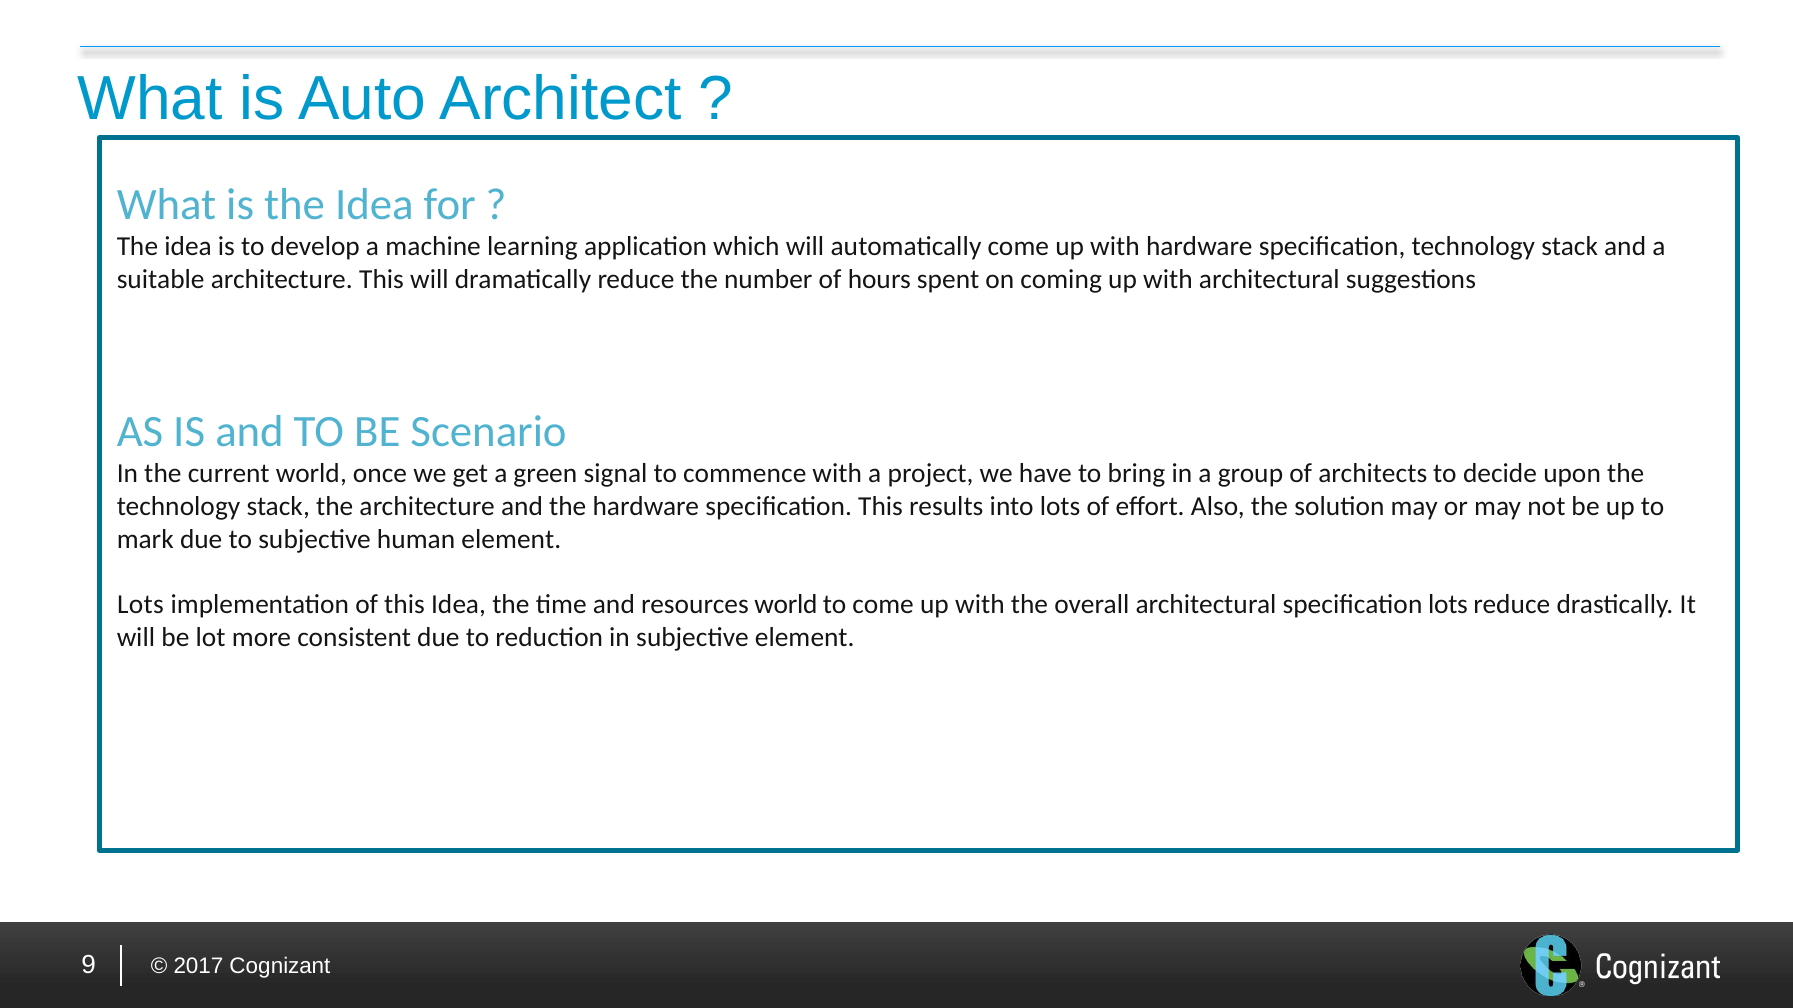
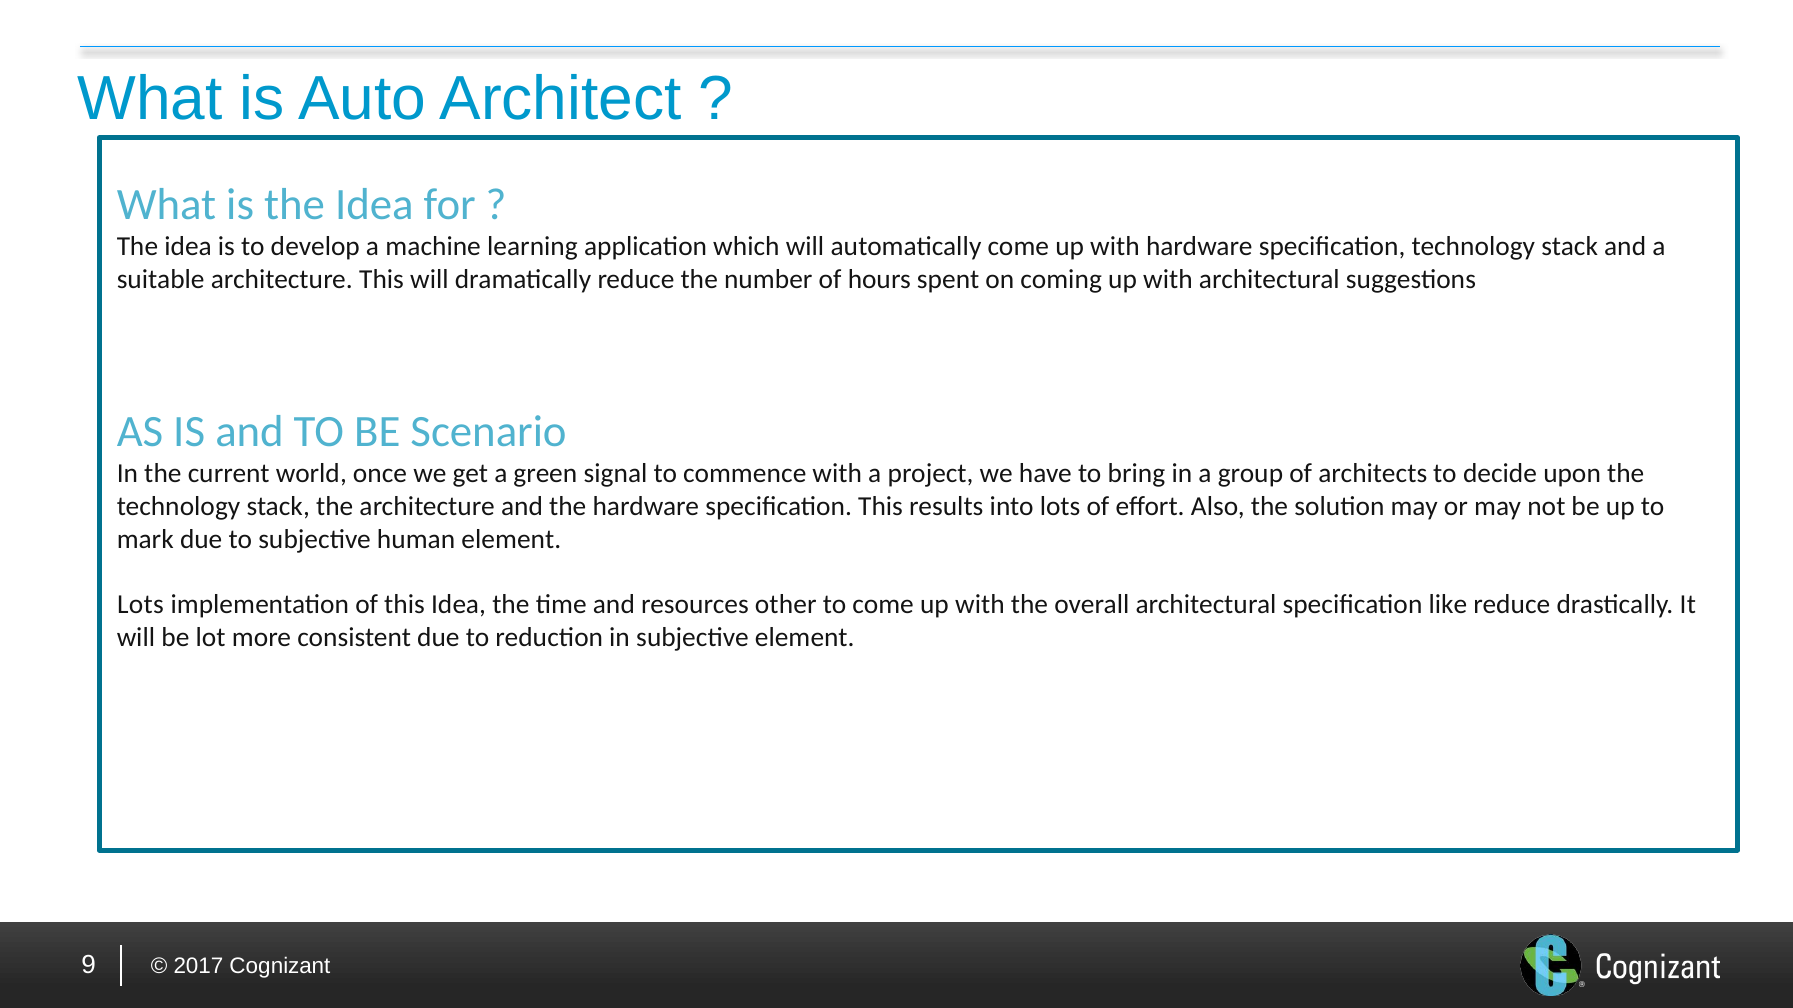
resources world: world -> other
specification lots: lots -> like
